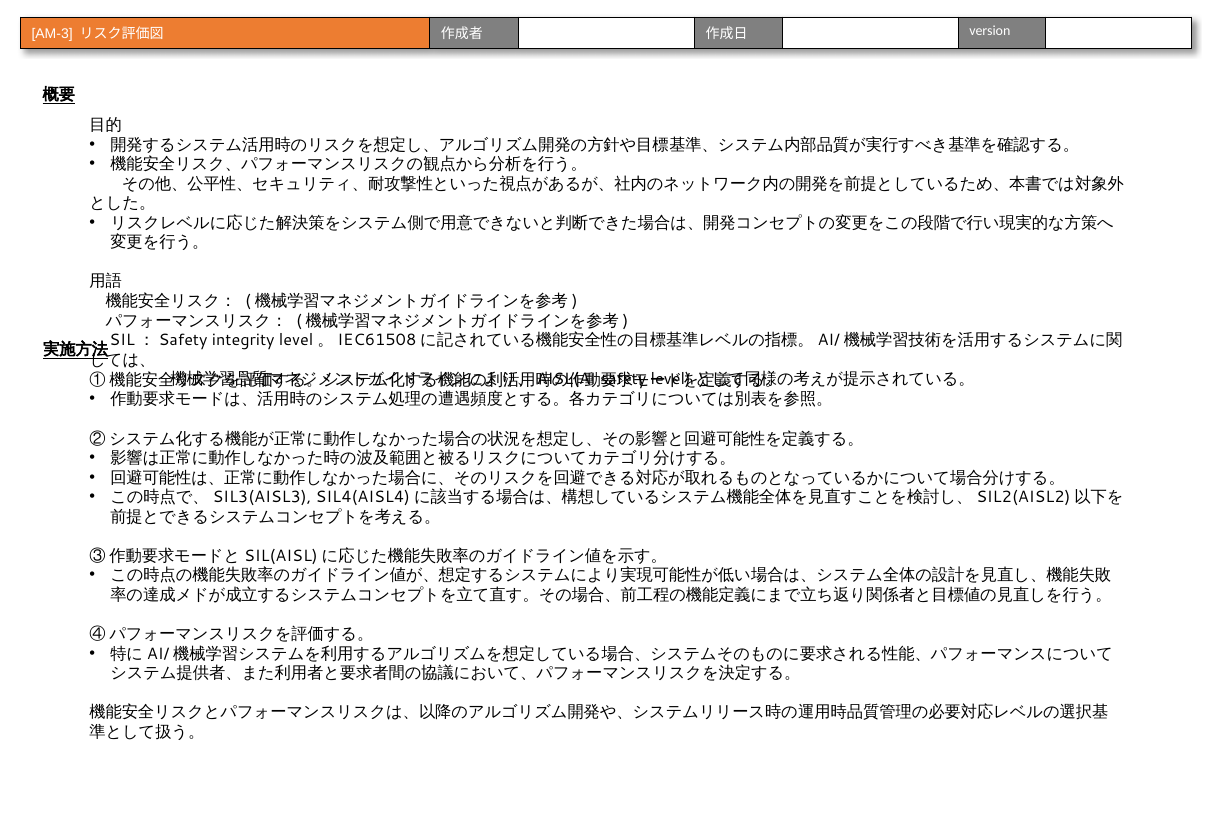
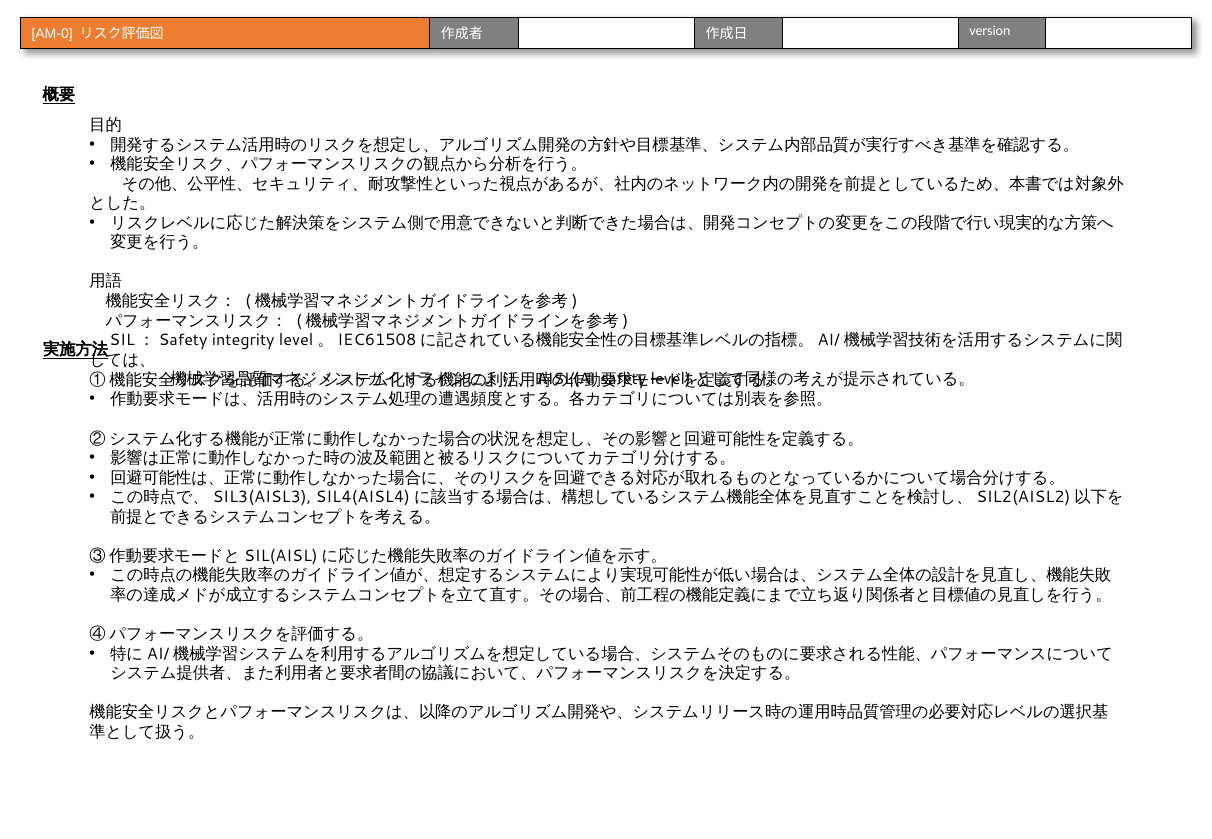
AM-3: AM-3 -> AM-0
